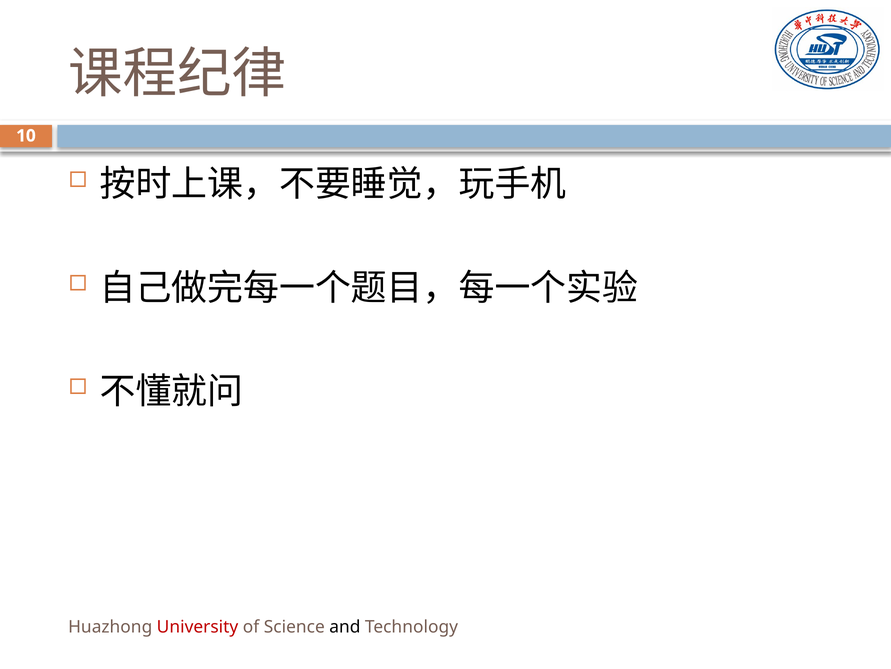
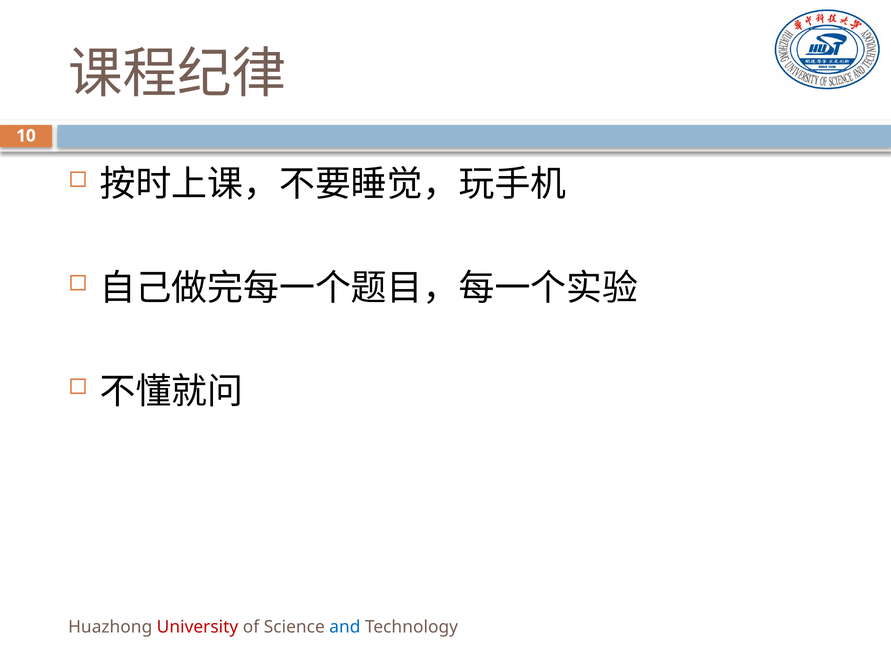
and colour: black -> blue
